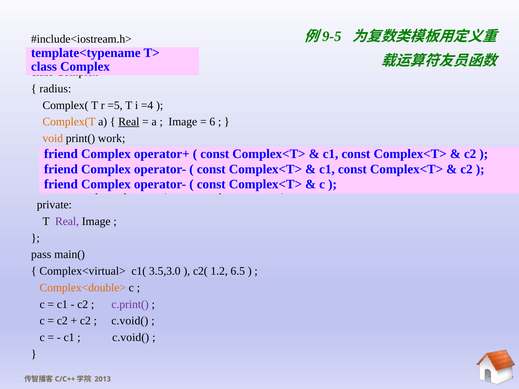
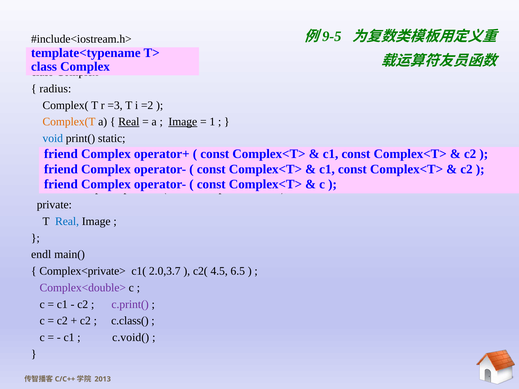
=5: =5 -> =3
=4: =4 -> =2
Image at (183, 122) underline: none -> present
6: 6 -> 1
void colour: orange -> blue
work: work -> static
Real at (67, 221) colour: purple -> blue
pass: pass -> endl
Complex<virtual>: Complex<virtual> -> Complex<private>
3.5,3.0: 3.5,3.0 -> 2.0,3.7
1.2: 1.2 -> 4.5
Complex<double> colour: orange -> purple
c.void( at (130, 321): c.void( -> c.class(
